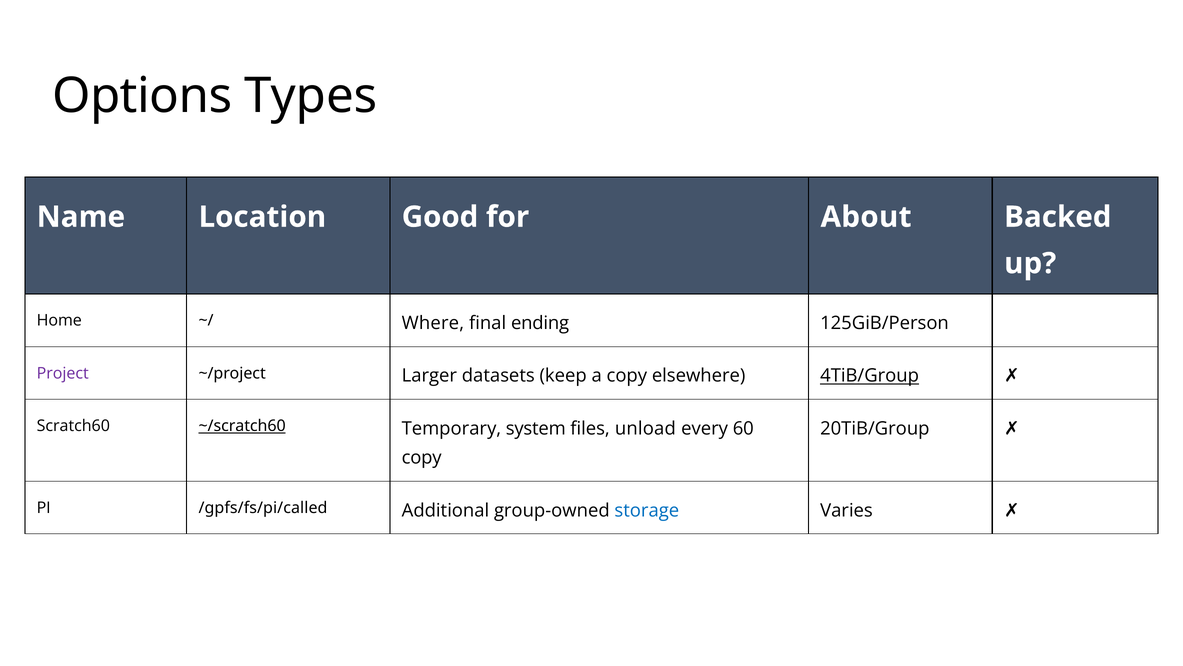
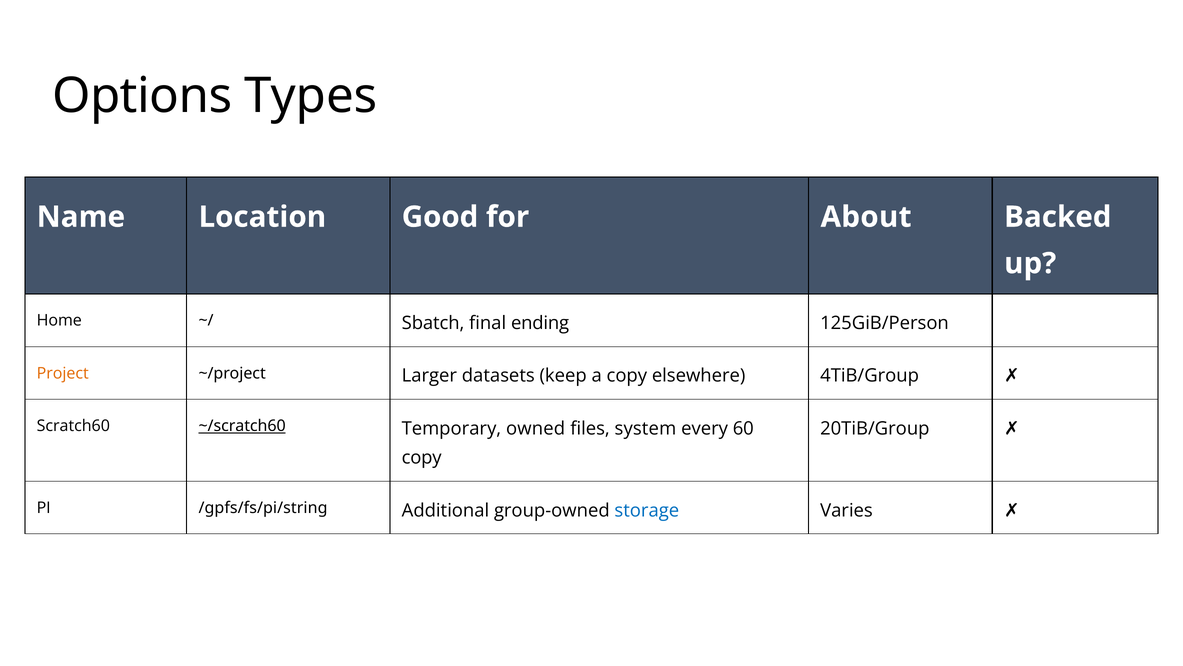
Where: Where -> Sbatch
Project colour: purple -> orange
4TiB/Group underline: present -> none
system: system -> owned
unload: unload -> system
/gpfs/fs/pi/called: /gpfs/fs/pi/called -> /gpfs/fs/pi/string
